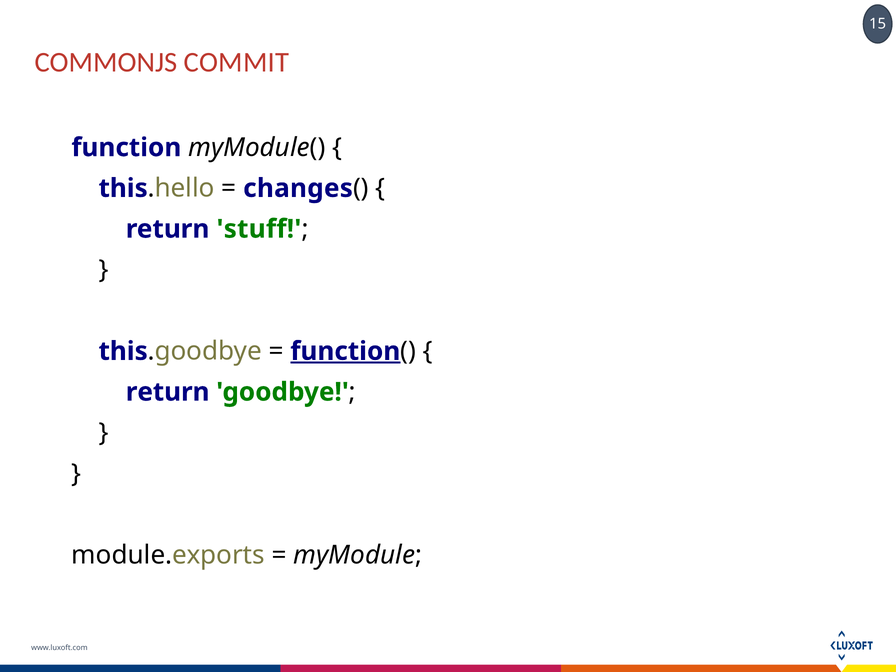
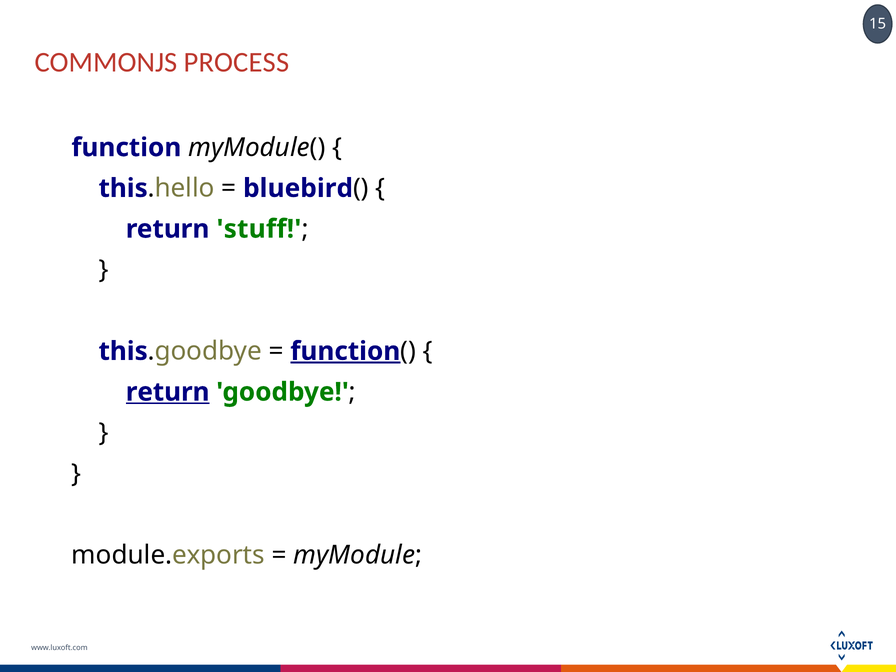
COMMIT: COMMIT -> PROCESS
changes: changes -> bluebird
return at (168, 392) underline: none -> present
